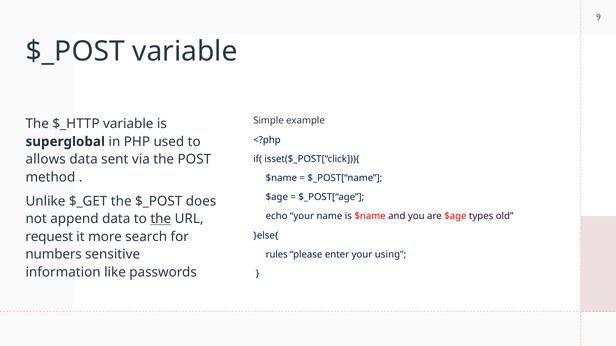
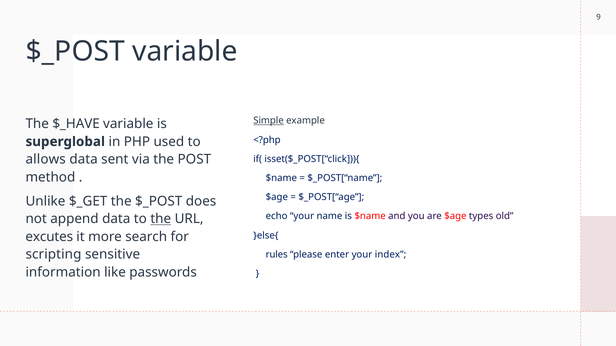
Simple underline: none -> present
$_HTTP: $_HTTP -> $_HAVE
request: request -> excutes
numbers: numbers -> scripting
using: using -> index
